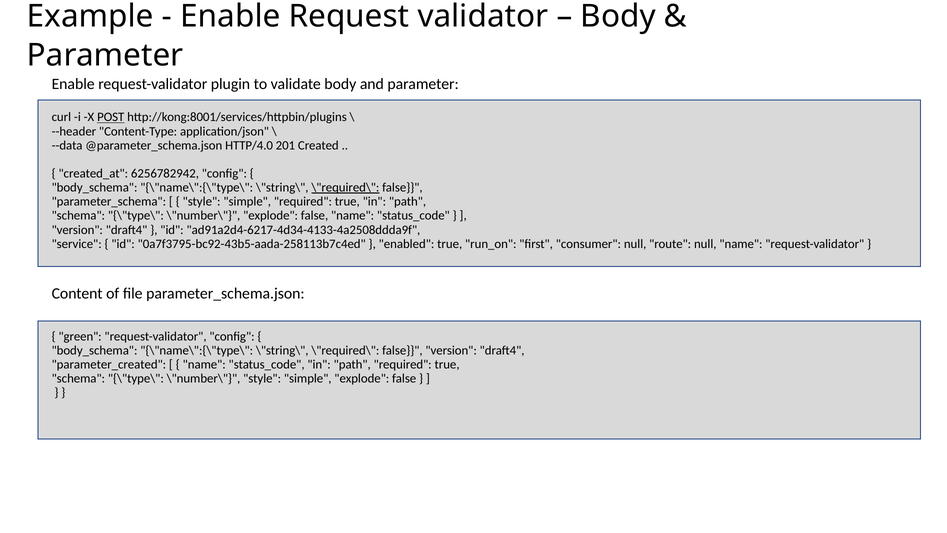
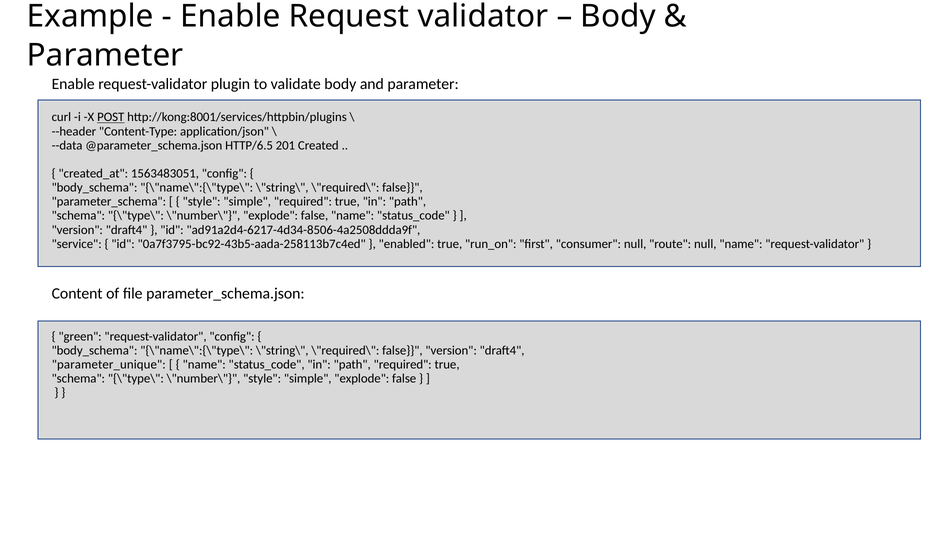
HTTP/4.0: HTTP/4.0 -> HTTP/6.5
6256782942: 6256782942 -> 1563483051
\"required\ at (345, 187) underline: present -> none
ad91a2d4-6217-4d34-4133-4a2508ddda9f: ad91a2d4-6217-4d34-4133-4a2508ddda9f -> ad91a2d4-6217-4d34-8506-4a2508ddda9f
parameter_created: parameter_created -> parameter_unique
